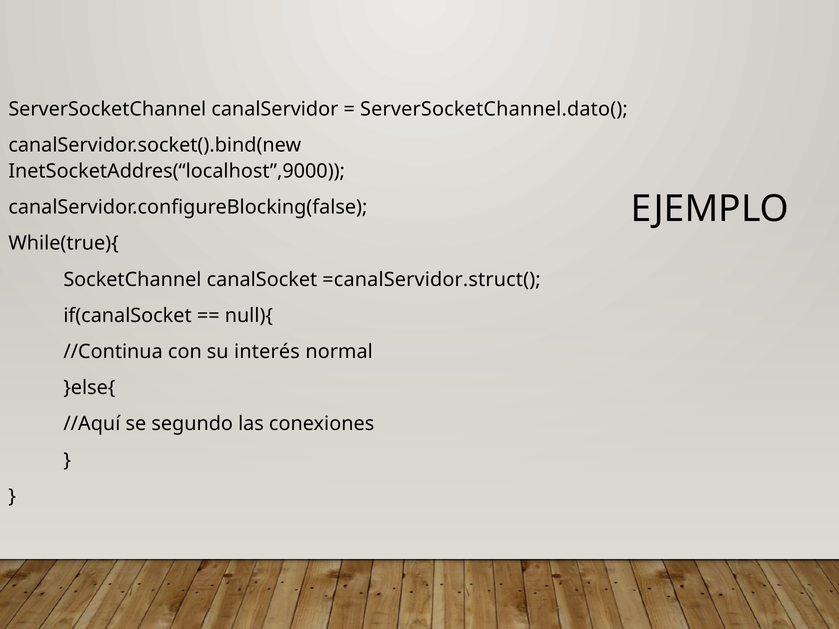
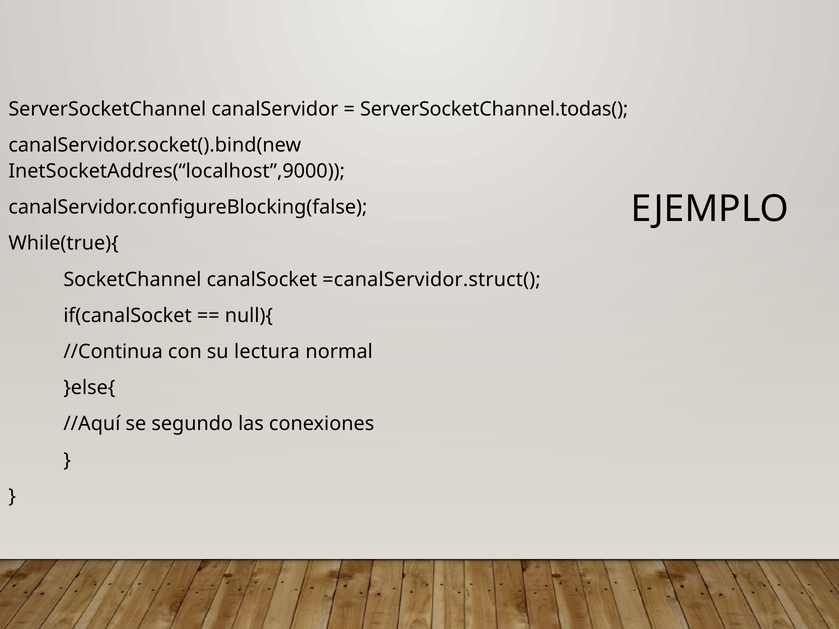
ServerSocketChannel.dato(: ServerSocketChannel.dato( -> ServerSocketChannel.todas(
interés: interés -> lectura
